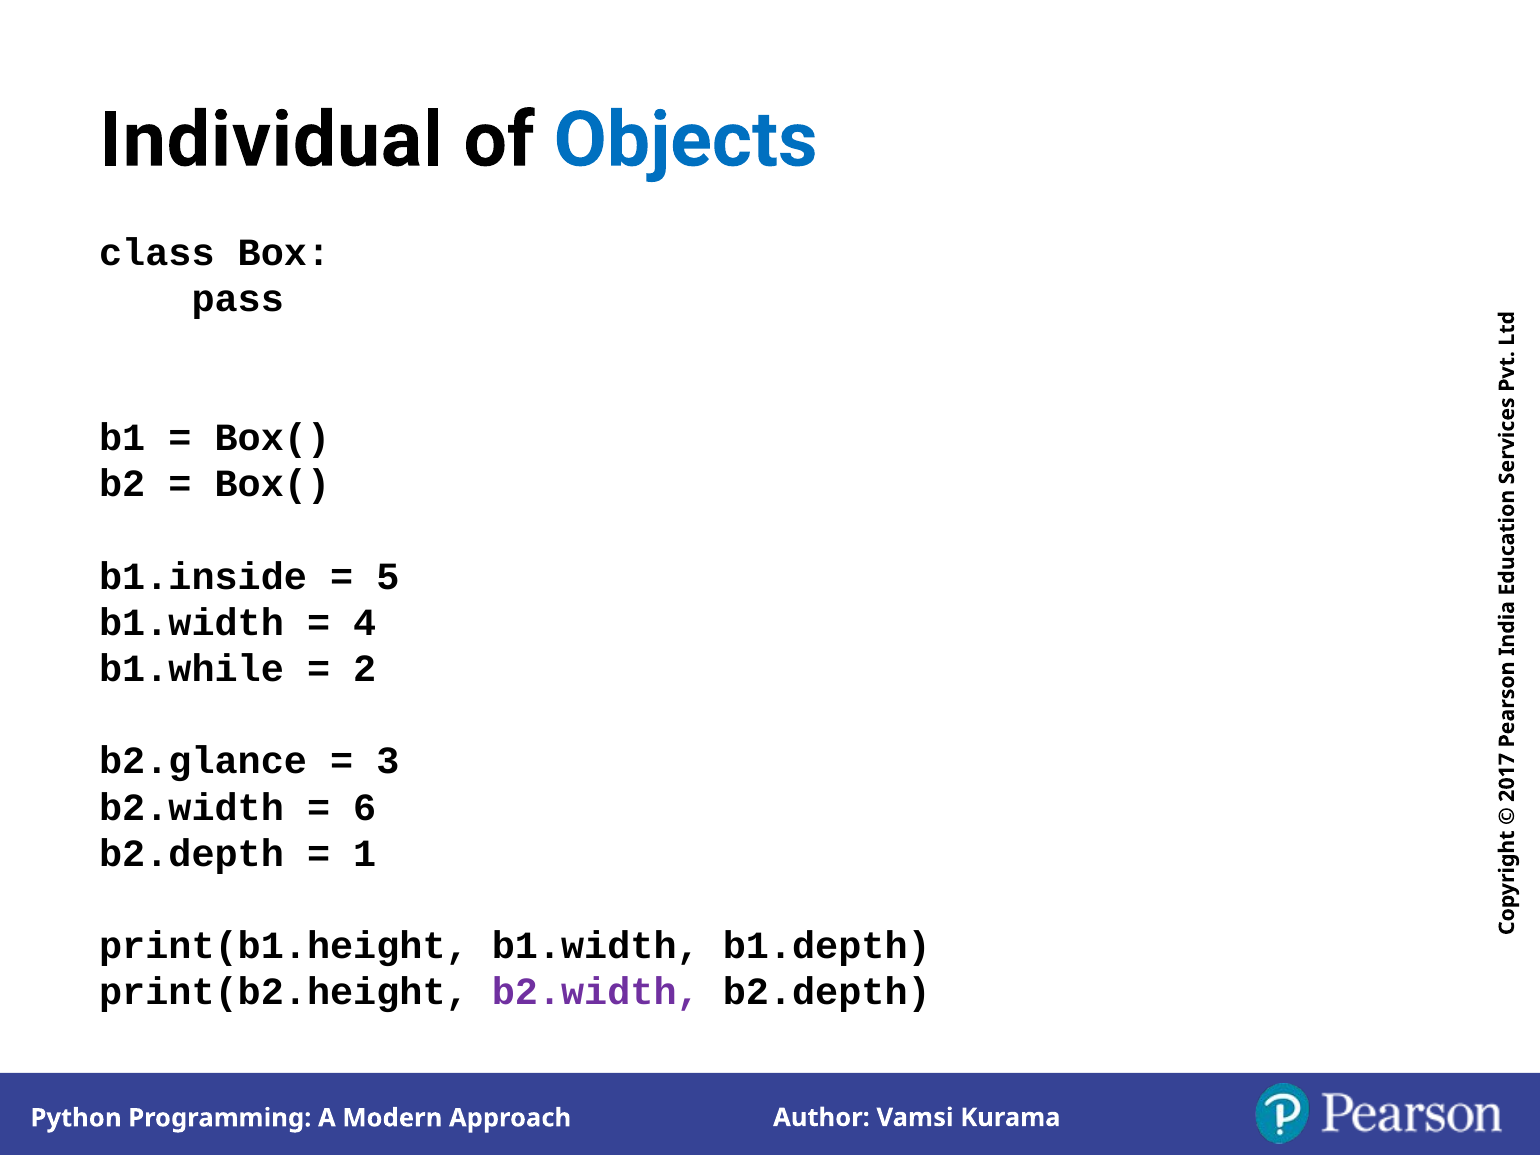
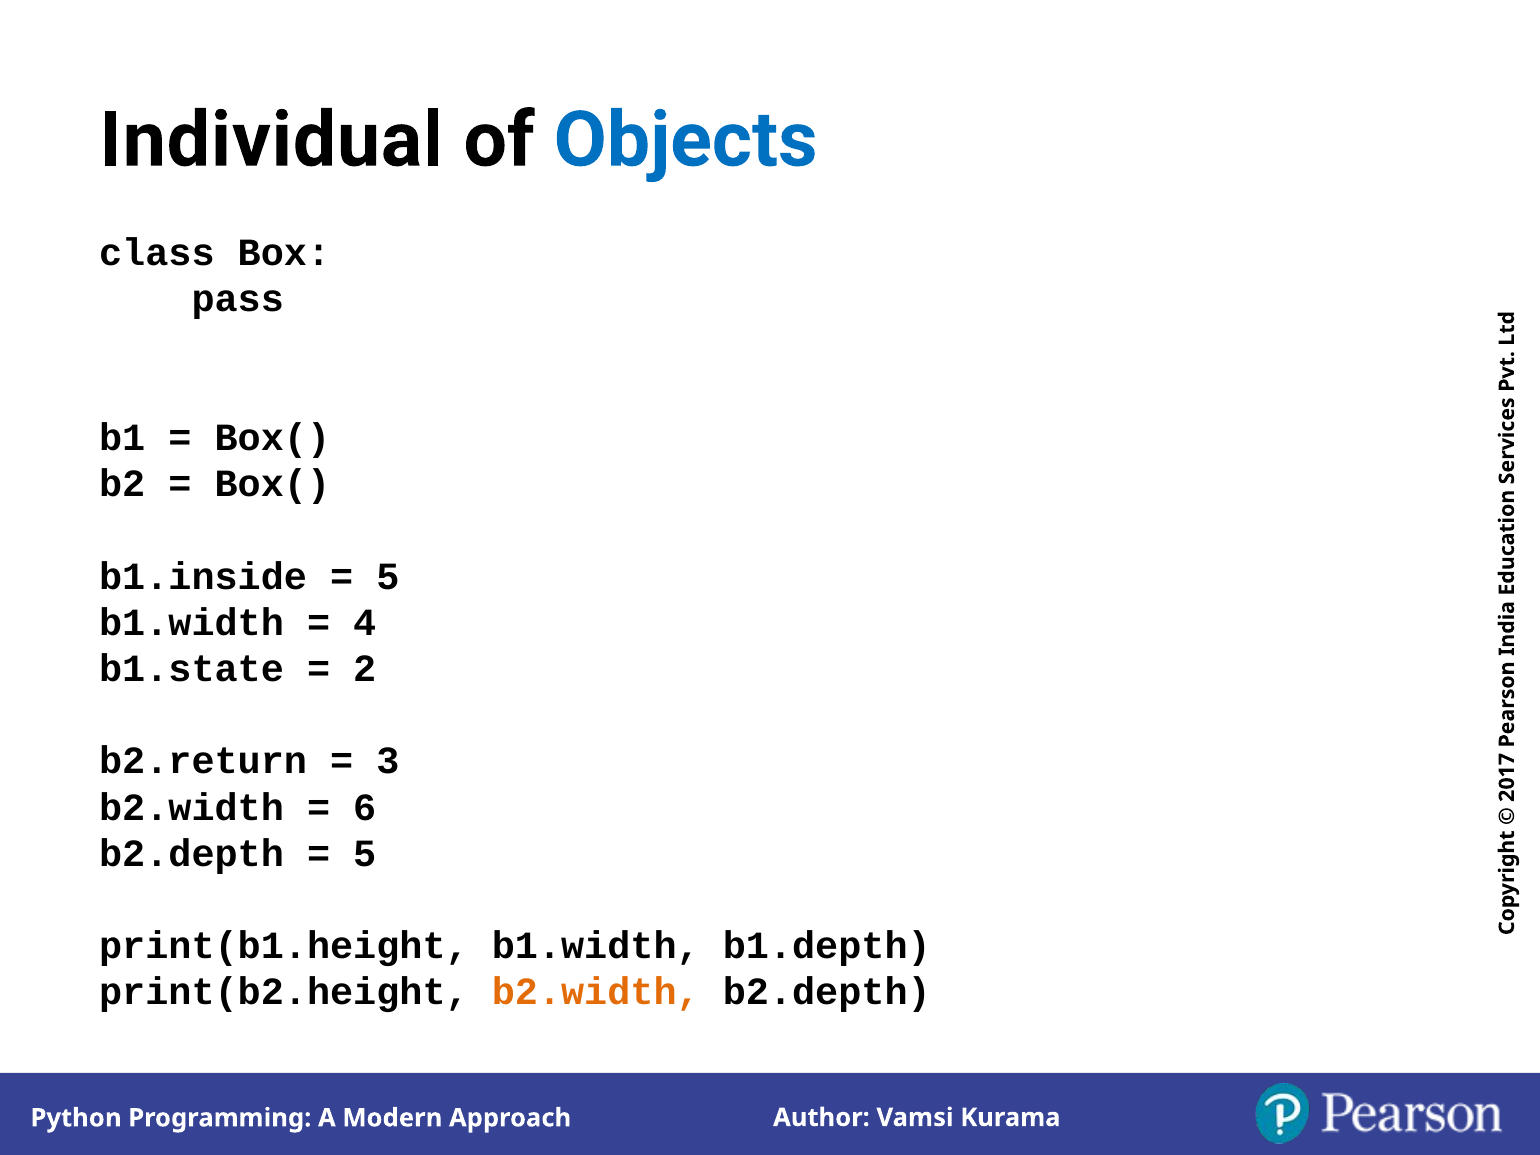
b1.while: b1.while -> b1.state
b2.glance: b2.glance -> b2.return
1 at (365, 854): 1 -> 5
b2.width at (596, 992) colour: purple -> orange
